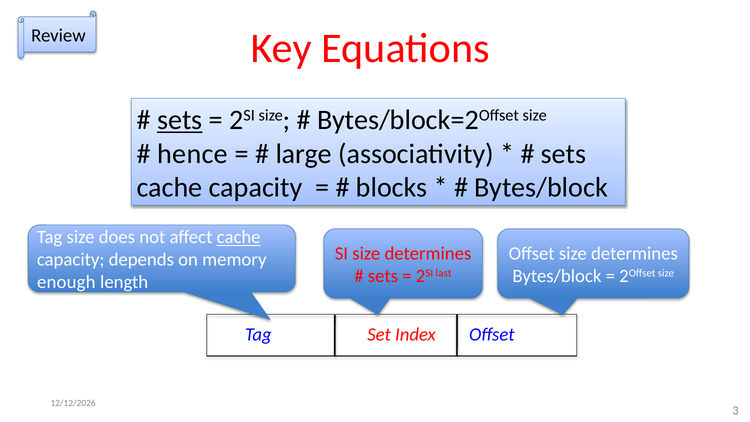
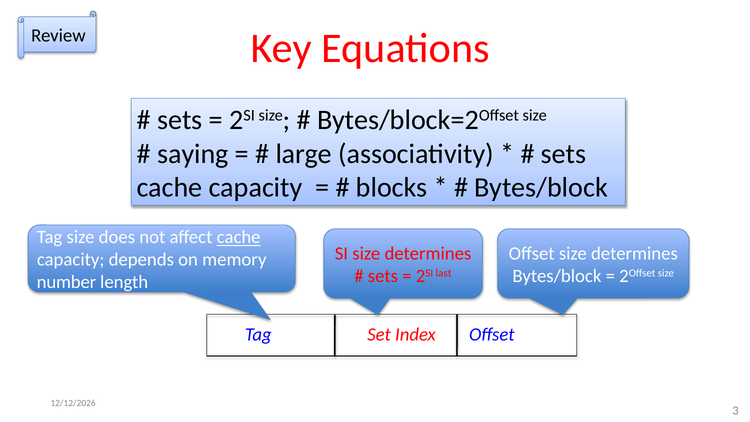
sets at (180, 120) underline: present -> none
hence: hence -> saying
enough: enough -> number
